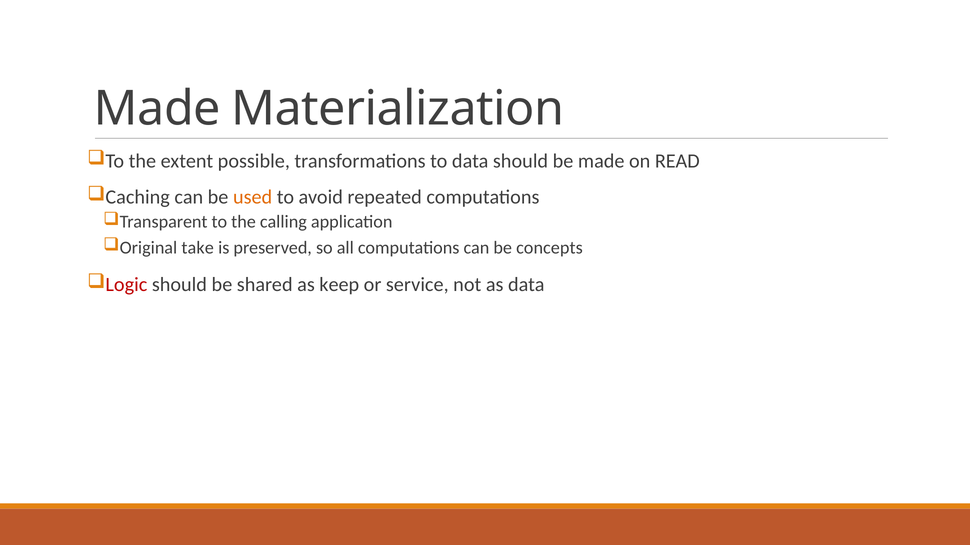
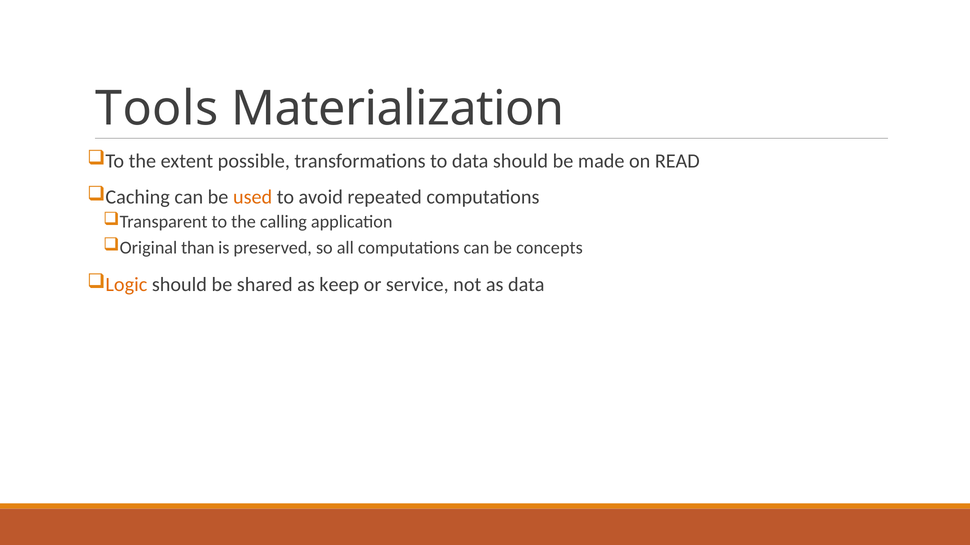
Made at (157, 109): Made -> Tools
take: take -> than
Logic colour: red -> orange
